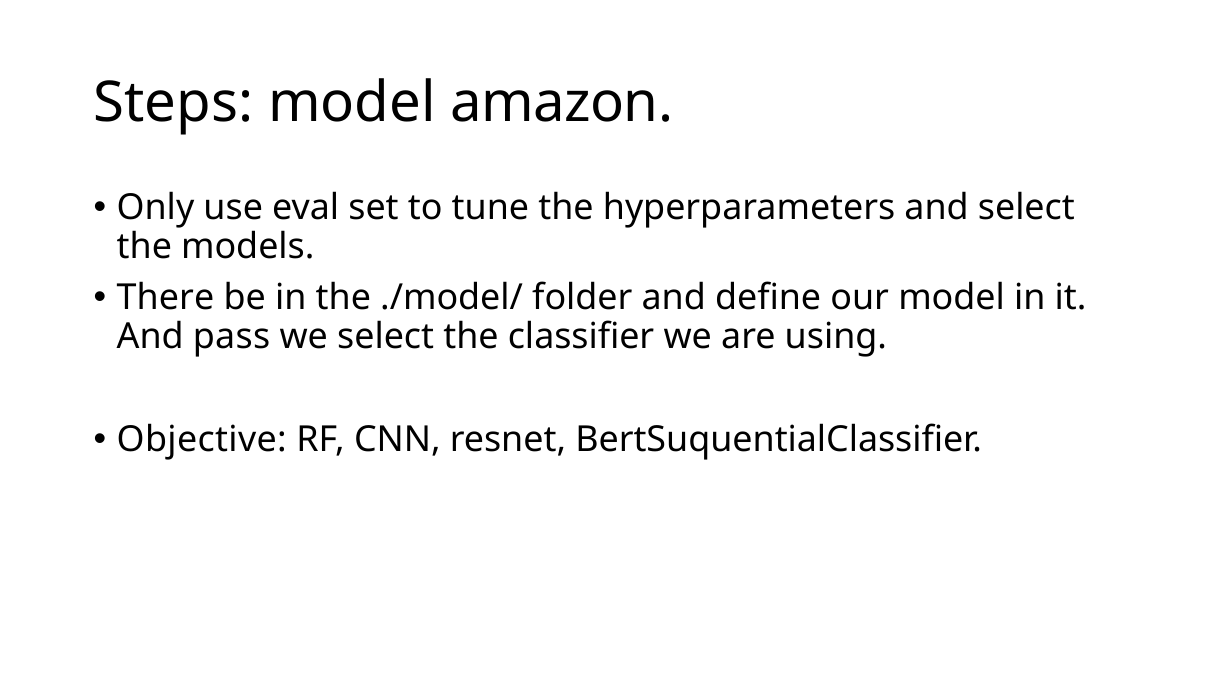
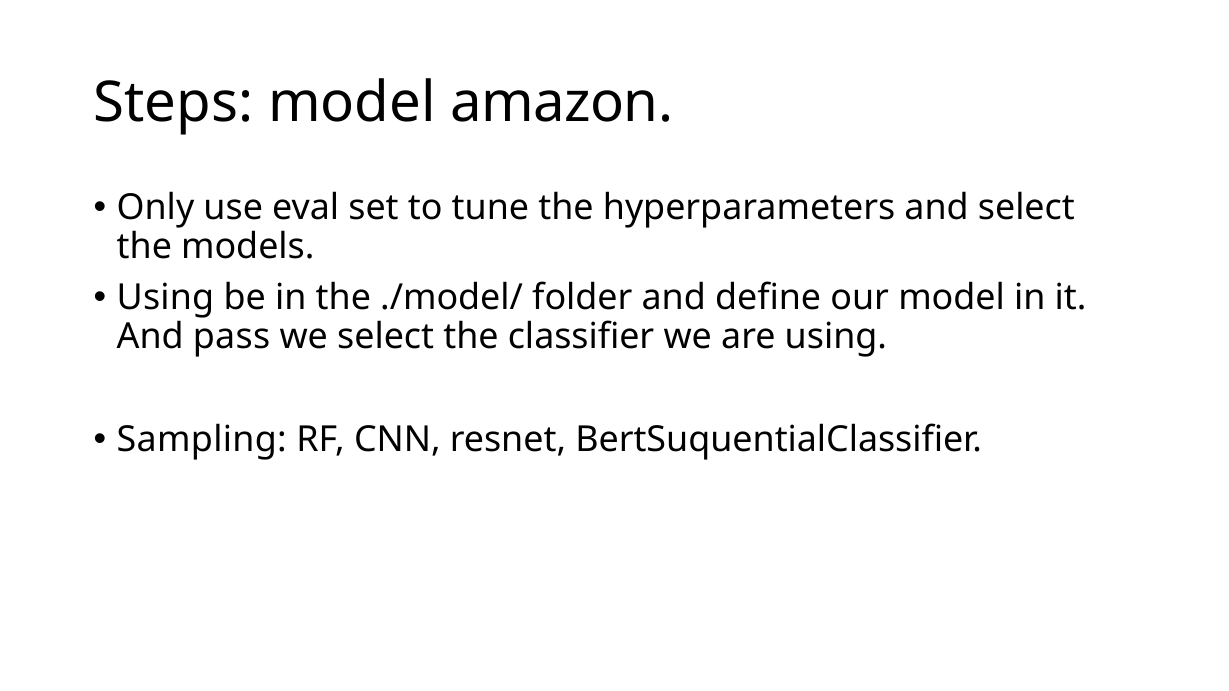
There at (166, 298): There -> Using
Objective: Objective -> Sampling
